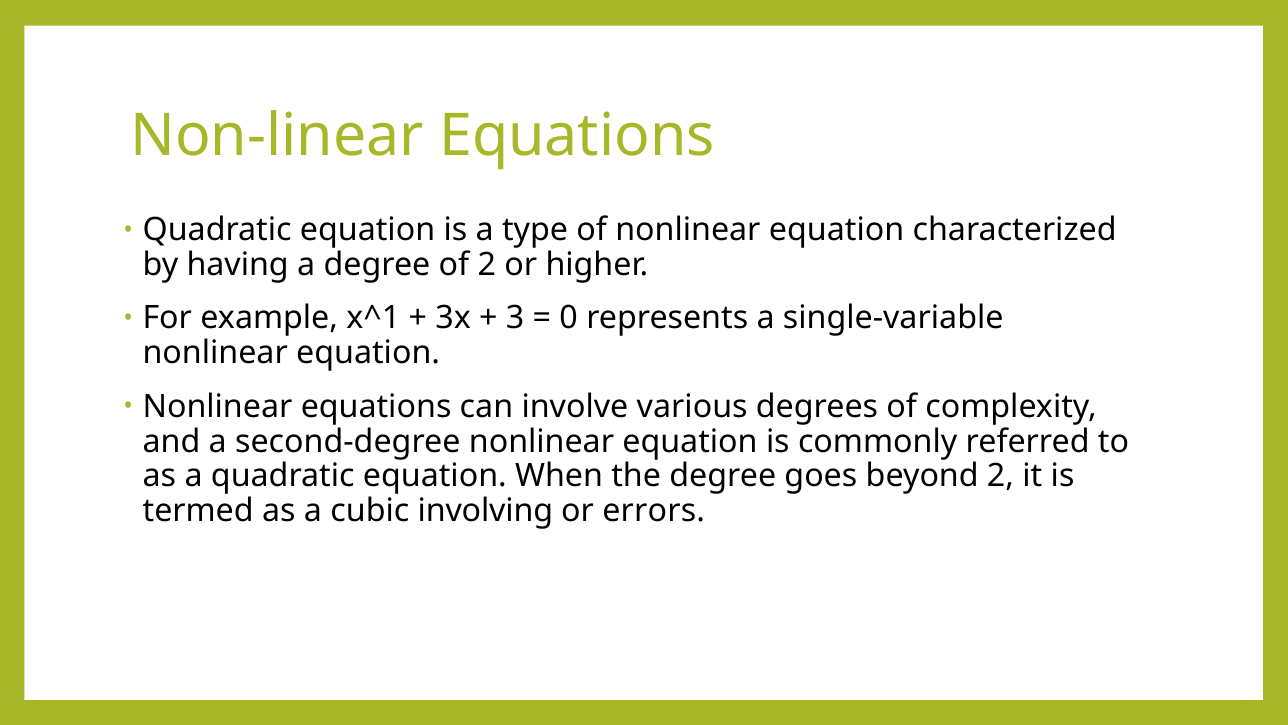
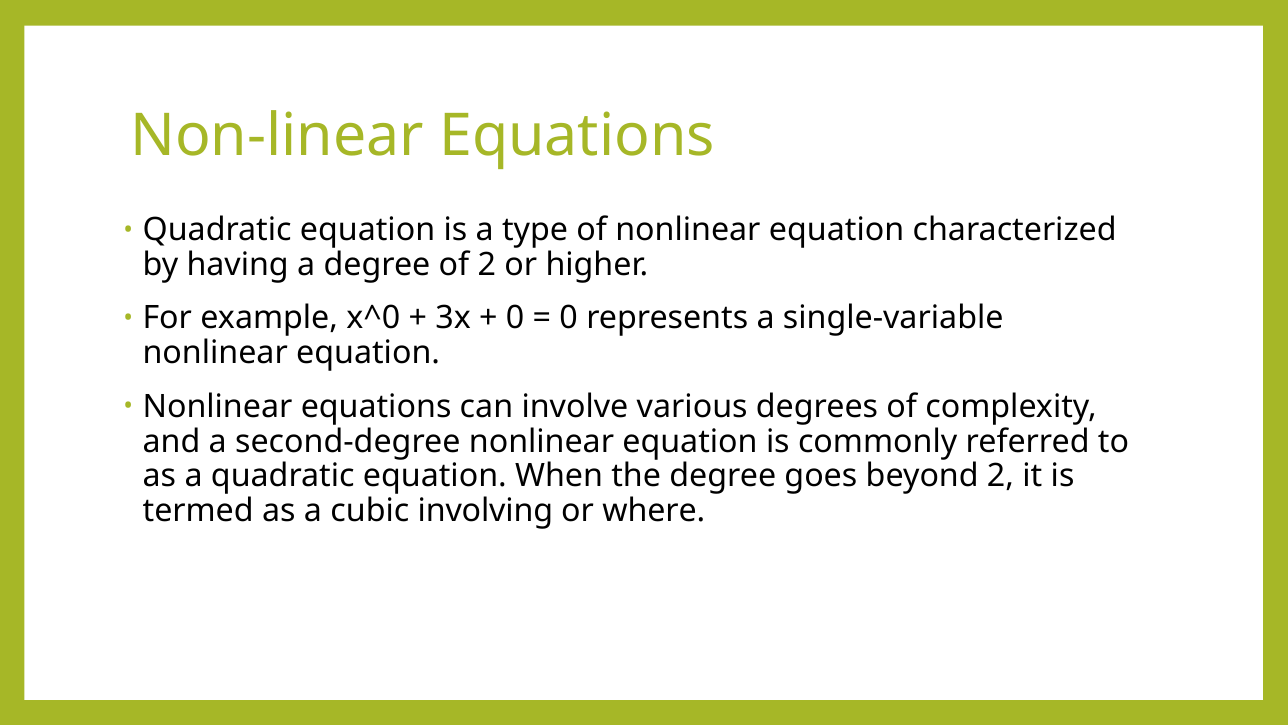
x^1: x^1 -> x^0
3 at (515, 318): 3 -> 0
errors: errors -> where
